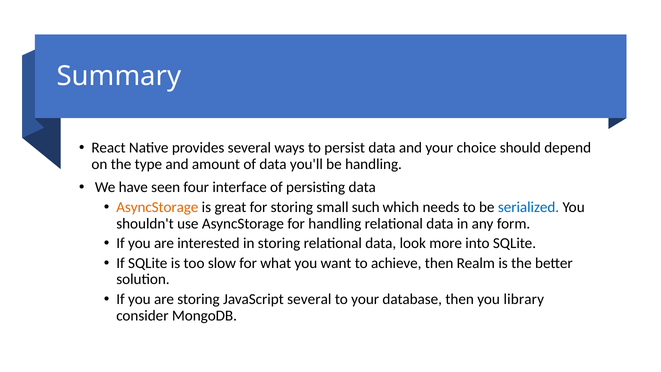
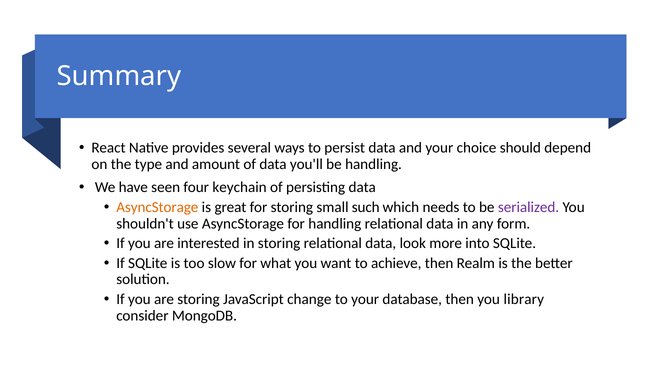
interface: interface -> keychain
serialized colour: blue -> purple
JavaScript several: several -> change
